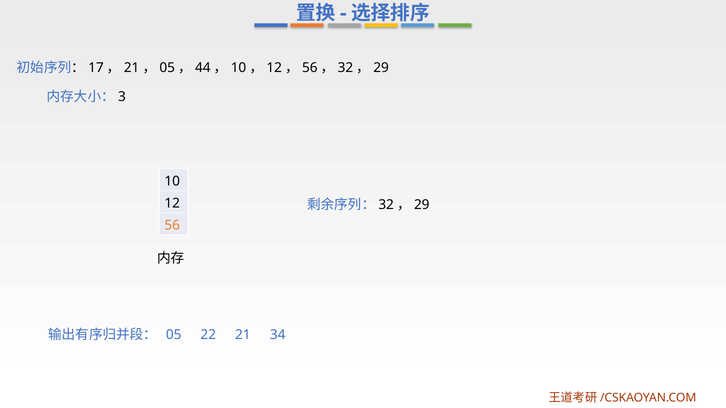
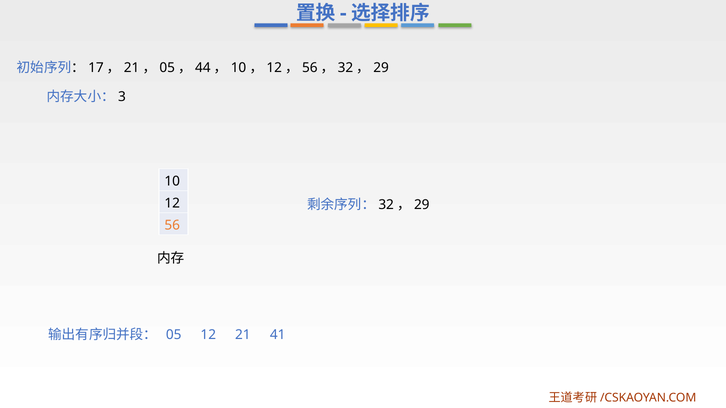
05 22: 22 -> 12
34: 34 -> 41
